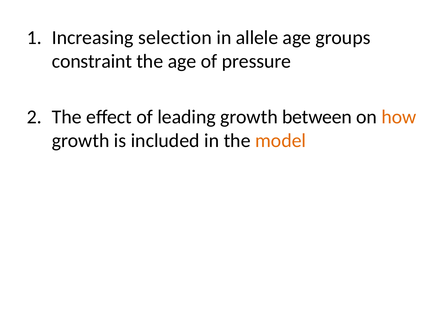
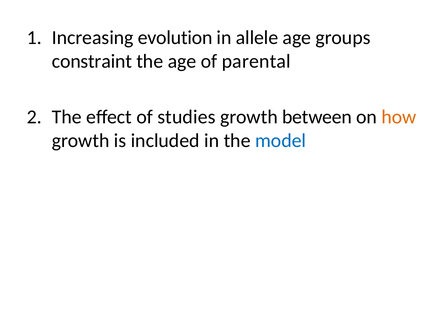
selection: selection -> evolution
pressure: pressure -> parental
leading: leading -> studies
model colour: orange -> blue
